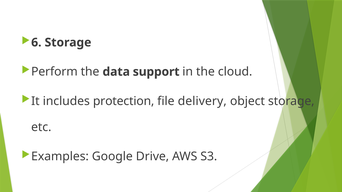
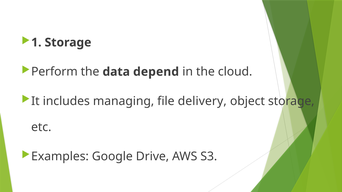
6: 6 -> 1
support: support -> depend
protection: protection -> managing
